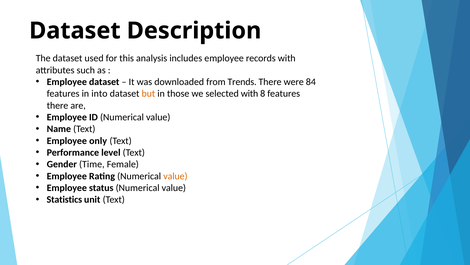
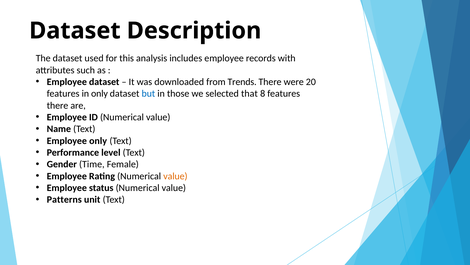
84: 84 -> 20
in into: into -> only
but colour: orange -> blue
selected with: with -> that
Statistics: Statistics -> Patterns
